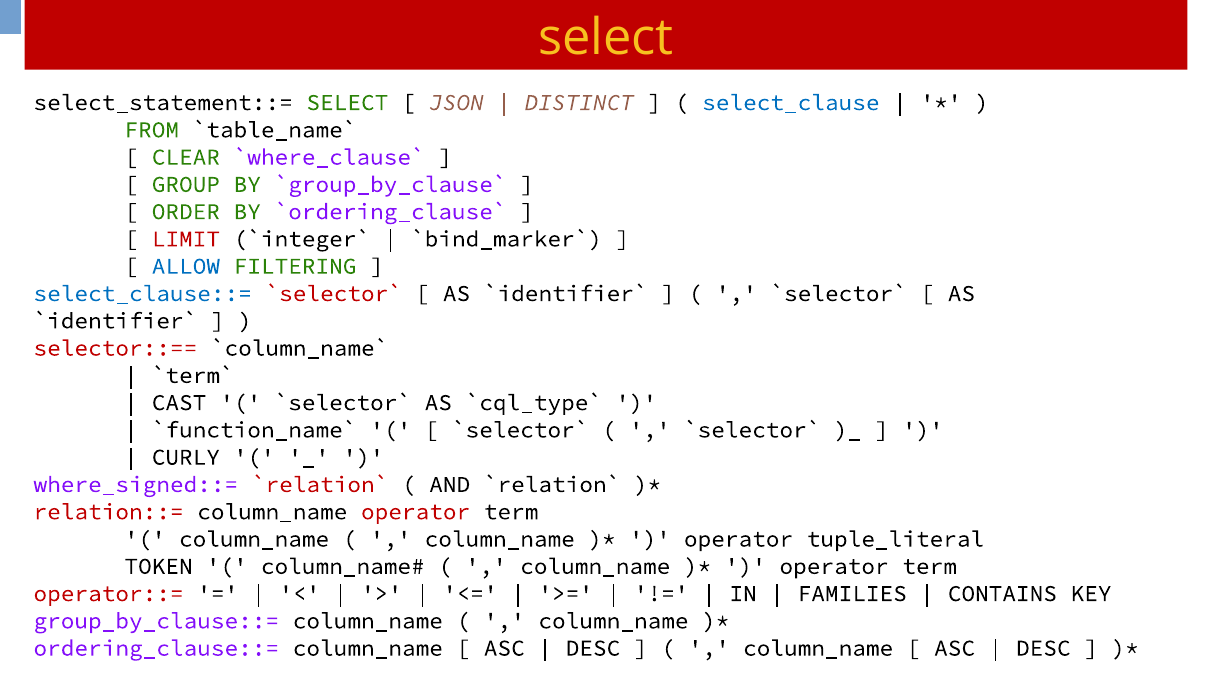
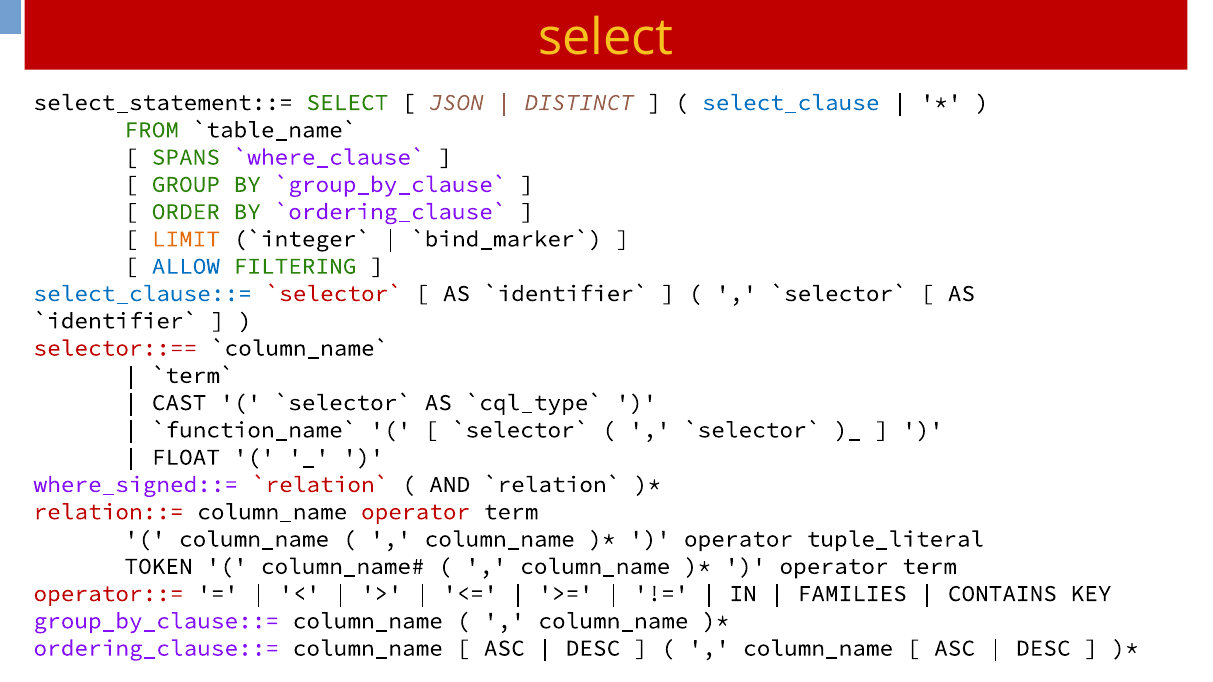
CLEAR: CLEAR -> SPANS
LIMIT colour: red -> orange
CURLY: CURLY -> FLOAT
